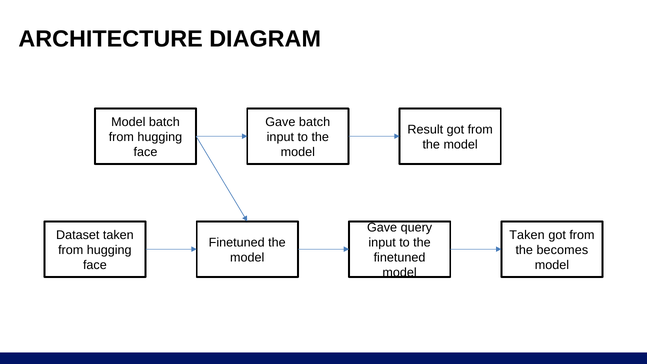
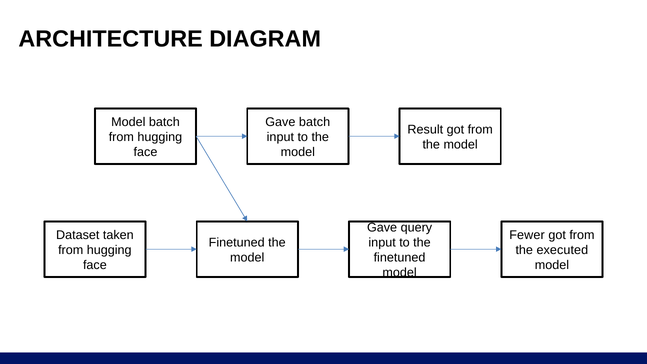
Taken at (527, 235): Taken -> Fewer
becomes: becomes -> executed
